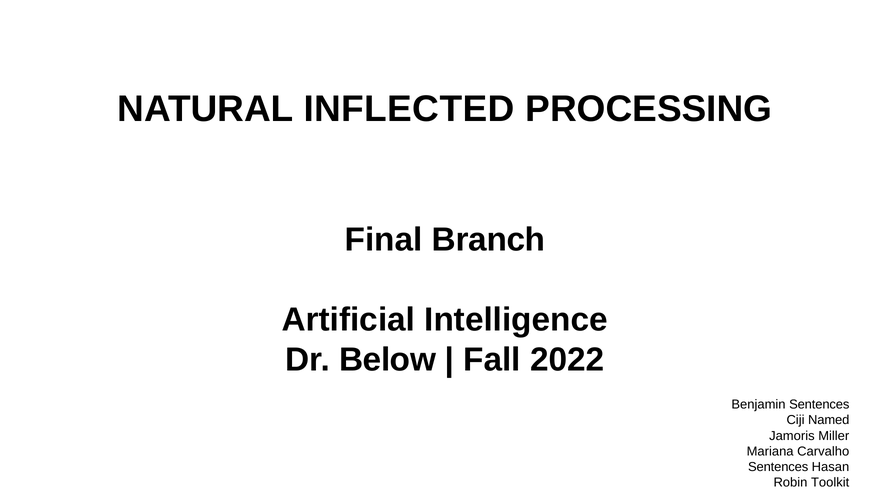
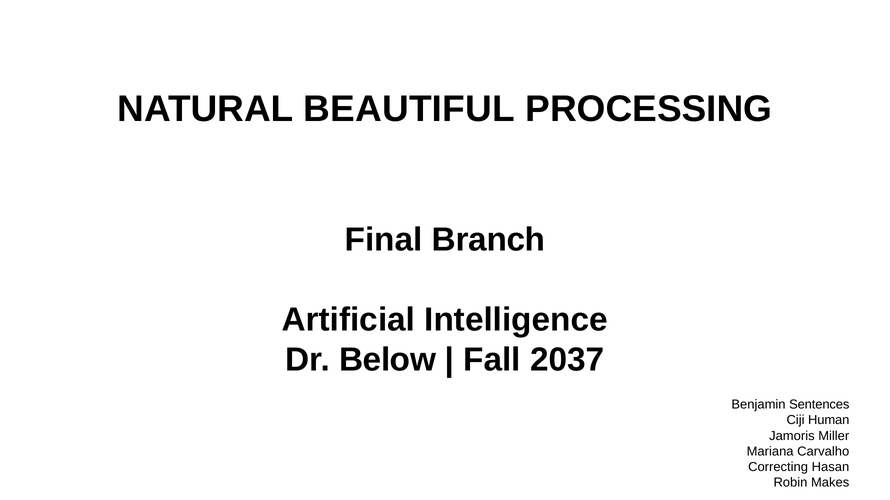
INFLECTED: INFLECTED -> BEAUTIFUL
2022: 2022 -> 2037
Named: Named -> Human
Sentences at (778, 467): Sentences -> Correcting
Toolkit: Toolkit -> Makes
